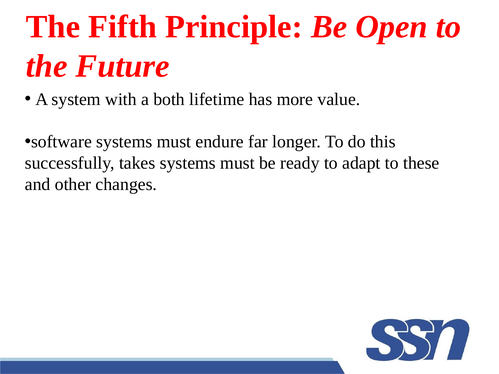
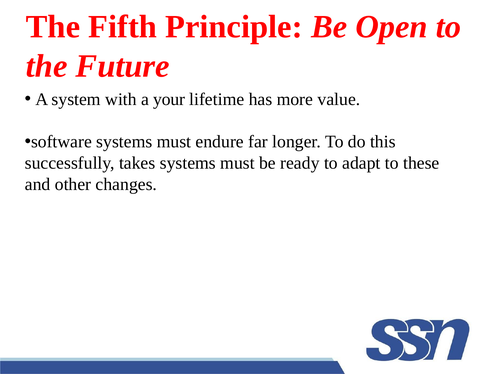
both: both -> your
